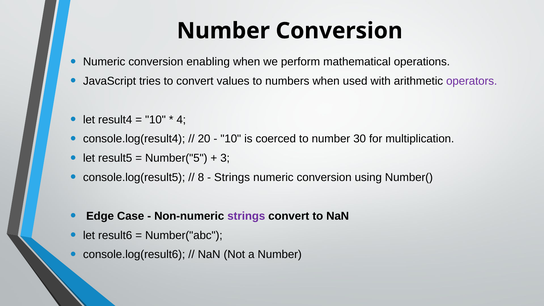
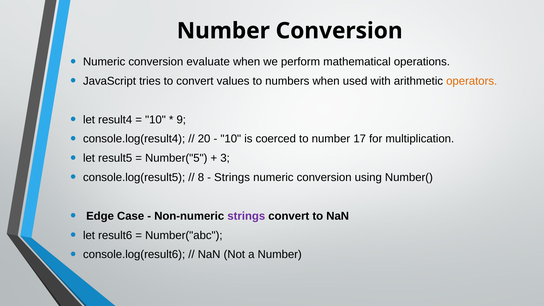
enabling: enabling -> evaluate
operators colour: purple -> orange
4: 4 -> 9
30: 30 -> 17
